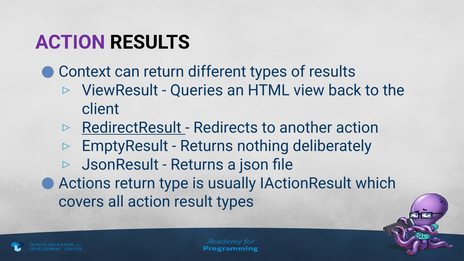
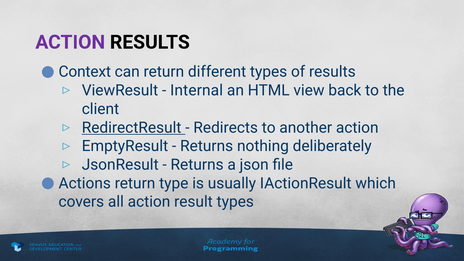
Queries: Queries -> Internal
